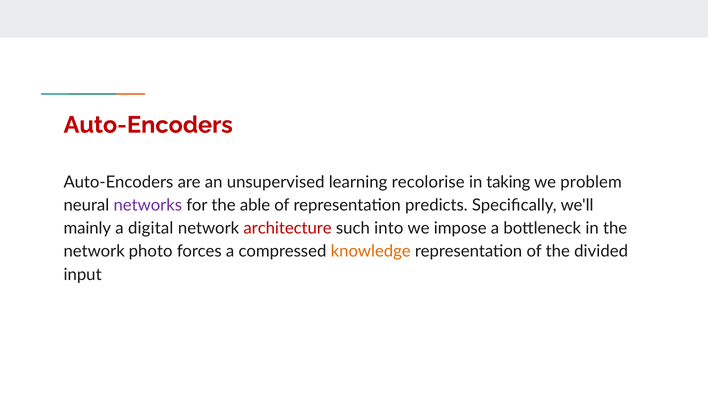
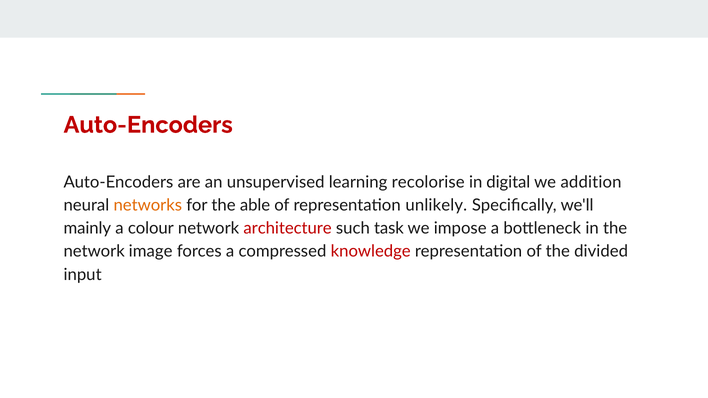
taking: taking -> digital
problem: problem -> addition
networks colour: purple -> orange
predicts: predicts -> unlikely
digital: digital -> colour
into: into -> task
photo: photo -> image
knowledge colour: orange -> red
